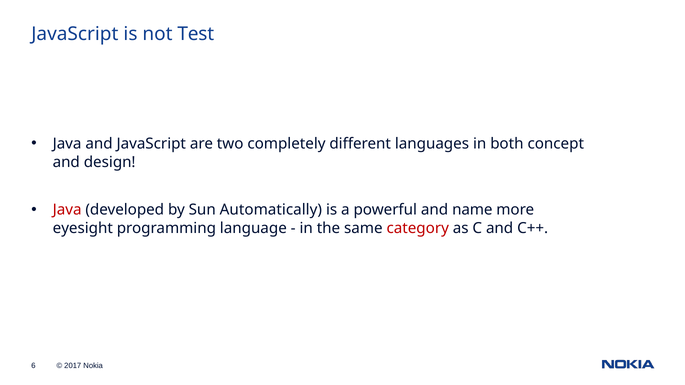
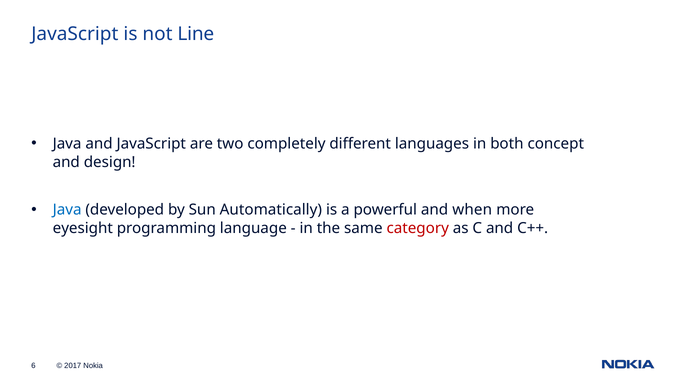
Test: Test -> Line
Java at (67, 210) colour: red -> blue
name: name -> when
